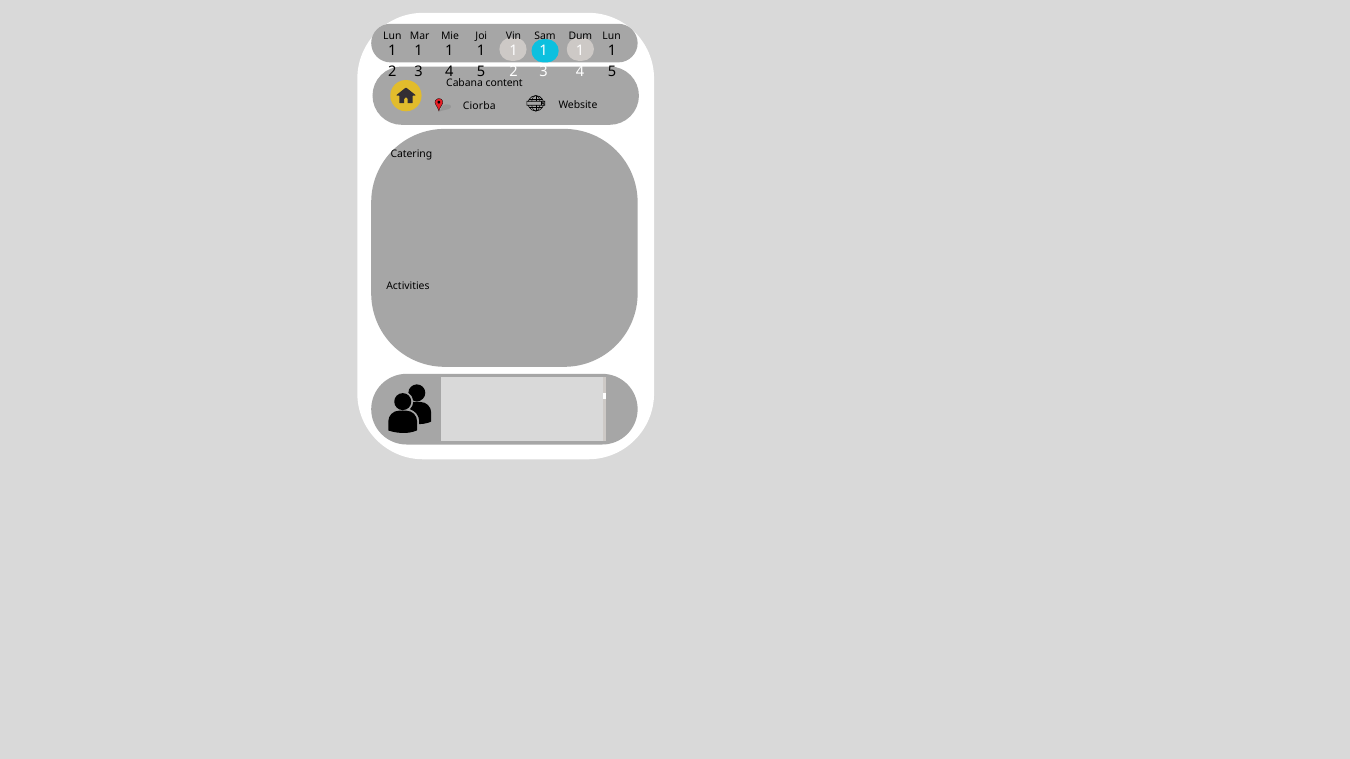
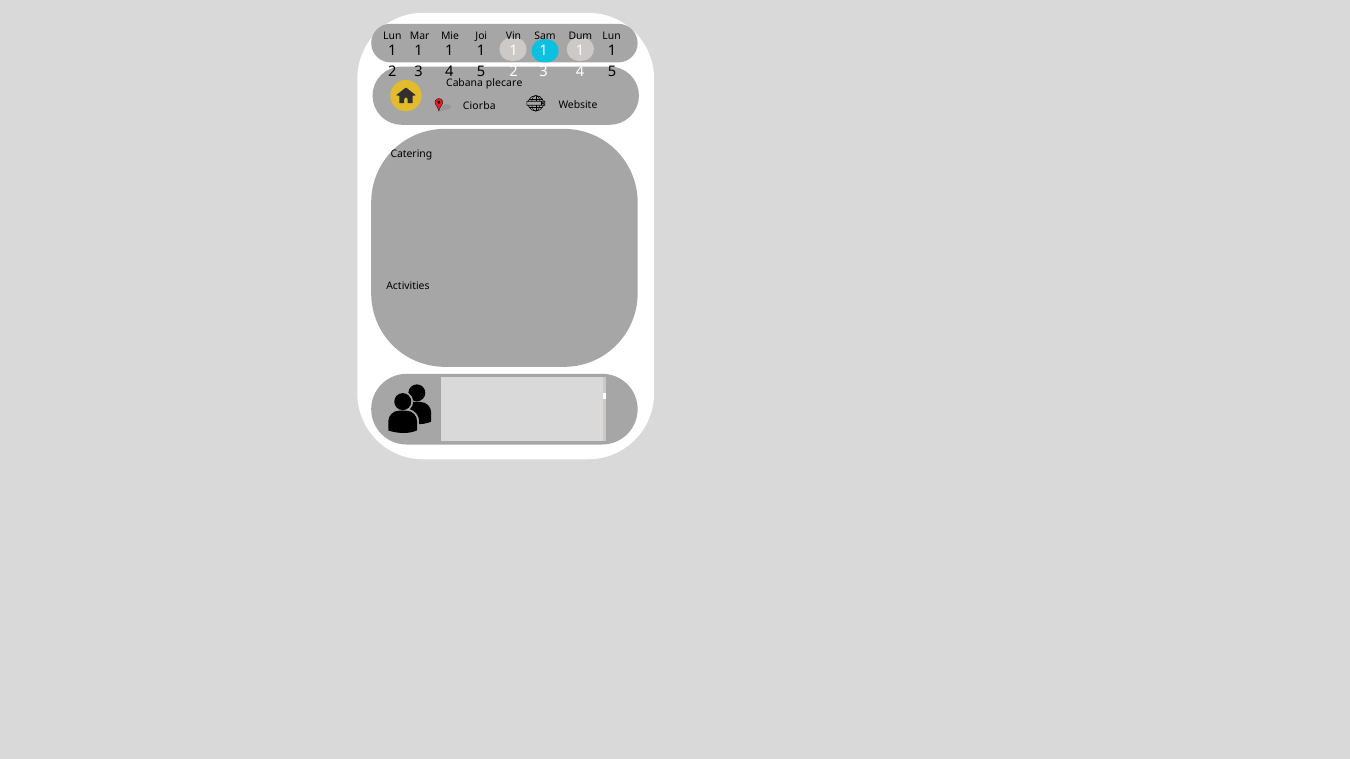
content: content -> plecare
